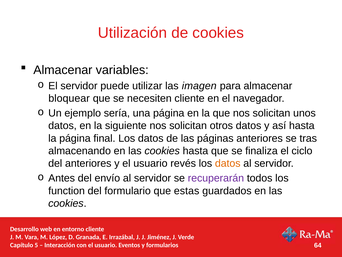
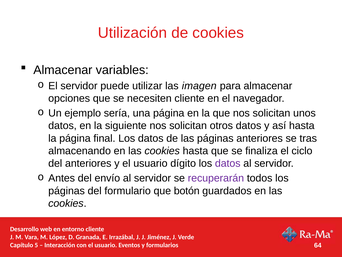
bloquear: bloquear -> opciones
revés: revés -> dígito
datos at (228, 163) colour: orange -> purple
function at (67, 190): function -> páginas
estas: estas -> botón
